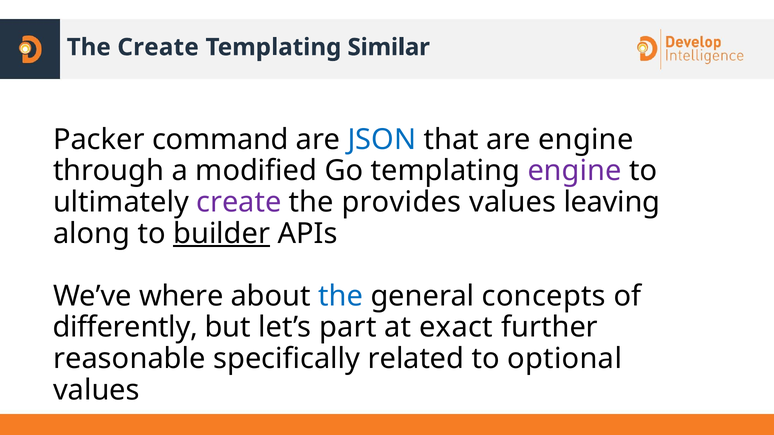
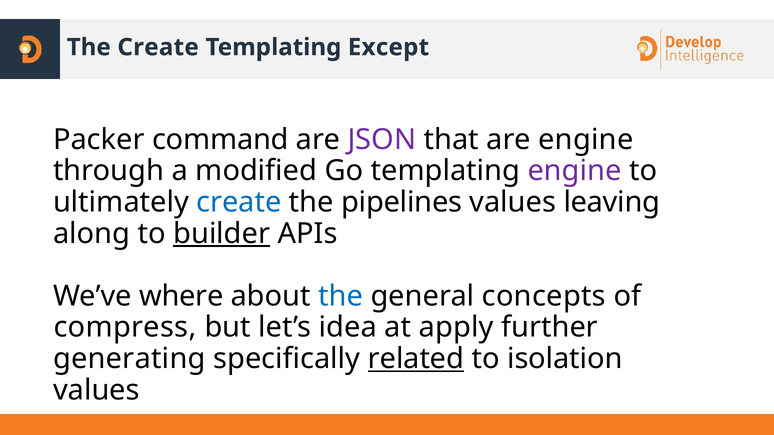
Similar: Similar -> Except
JSON colour: blue -> purple
create at (239, 202) colour: purple -> blue
provides: provides -> pipelines
differently: differently -> compress
part: part -> idea
exact: exact -> apply
reasonable: reasonable -> generating
related underline: none -> present
optional: optional -> isolation
